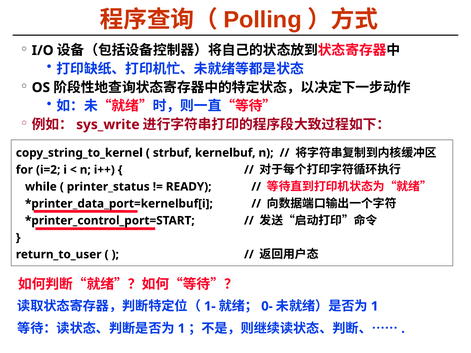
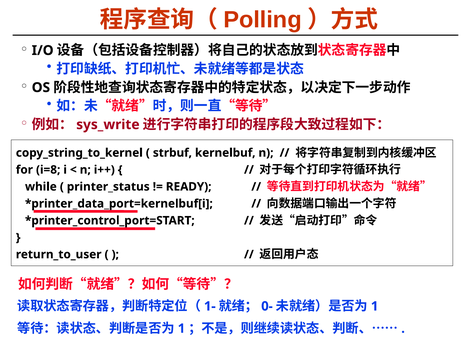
i=2: i=2 -> i=8
